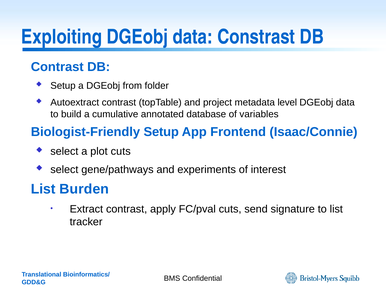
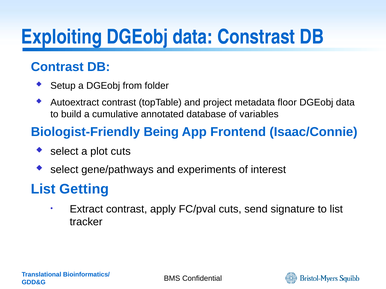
level: level -> floor
Biologist-Friendly Setup: Setup -> Being
Burden: Burden -> Getting
